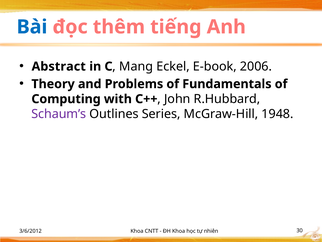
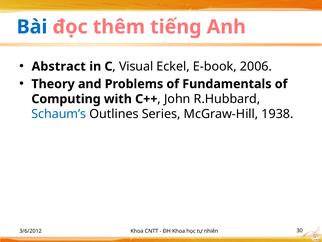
Mang: Mang -> Visual
Schaum’s colour: purple -> blue
1948: 1948 -> 1938
